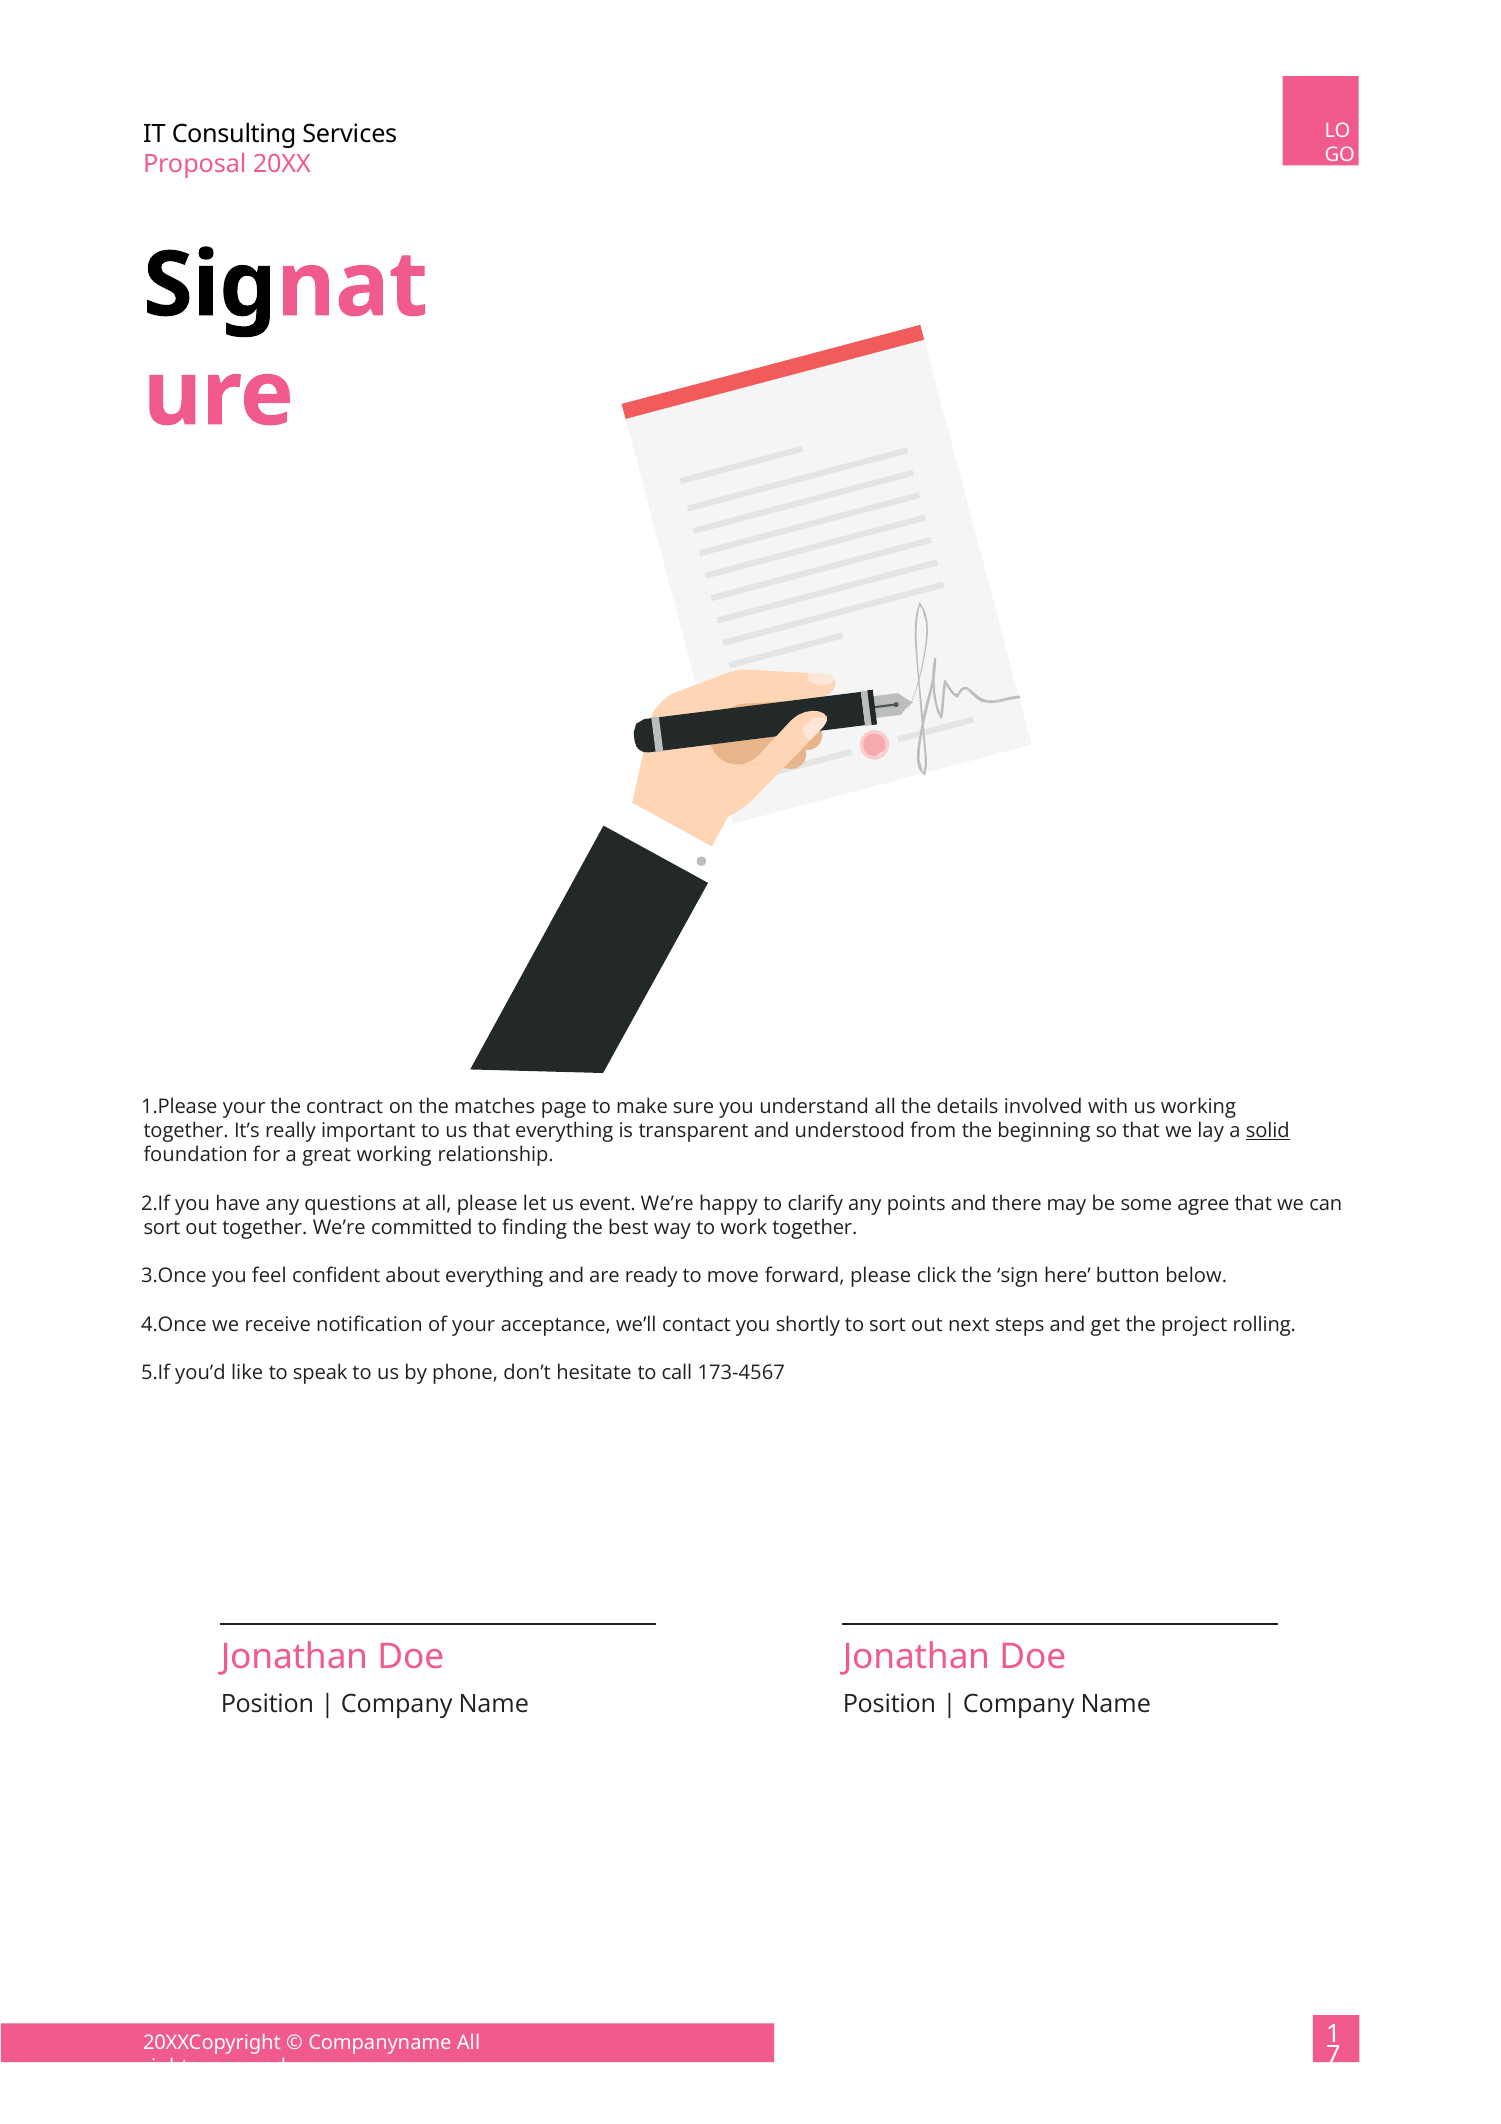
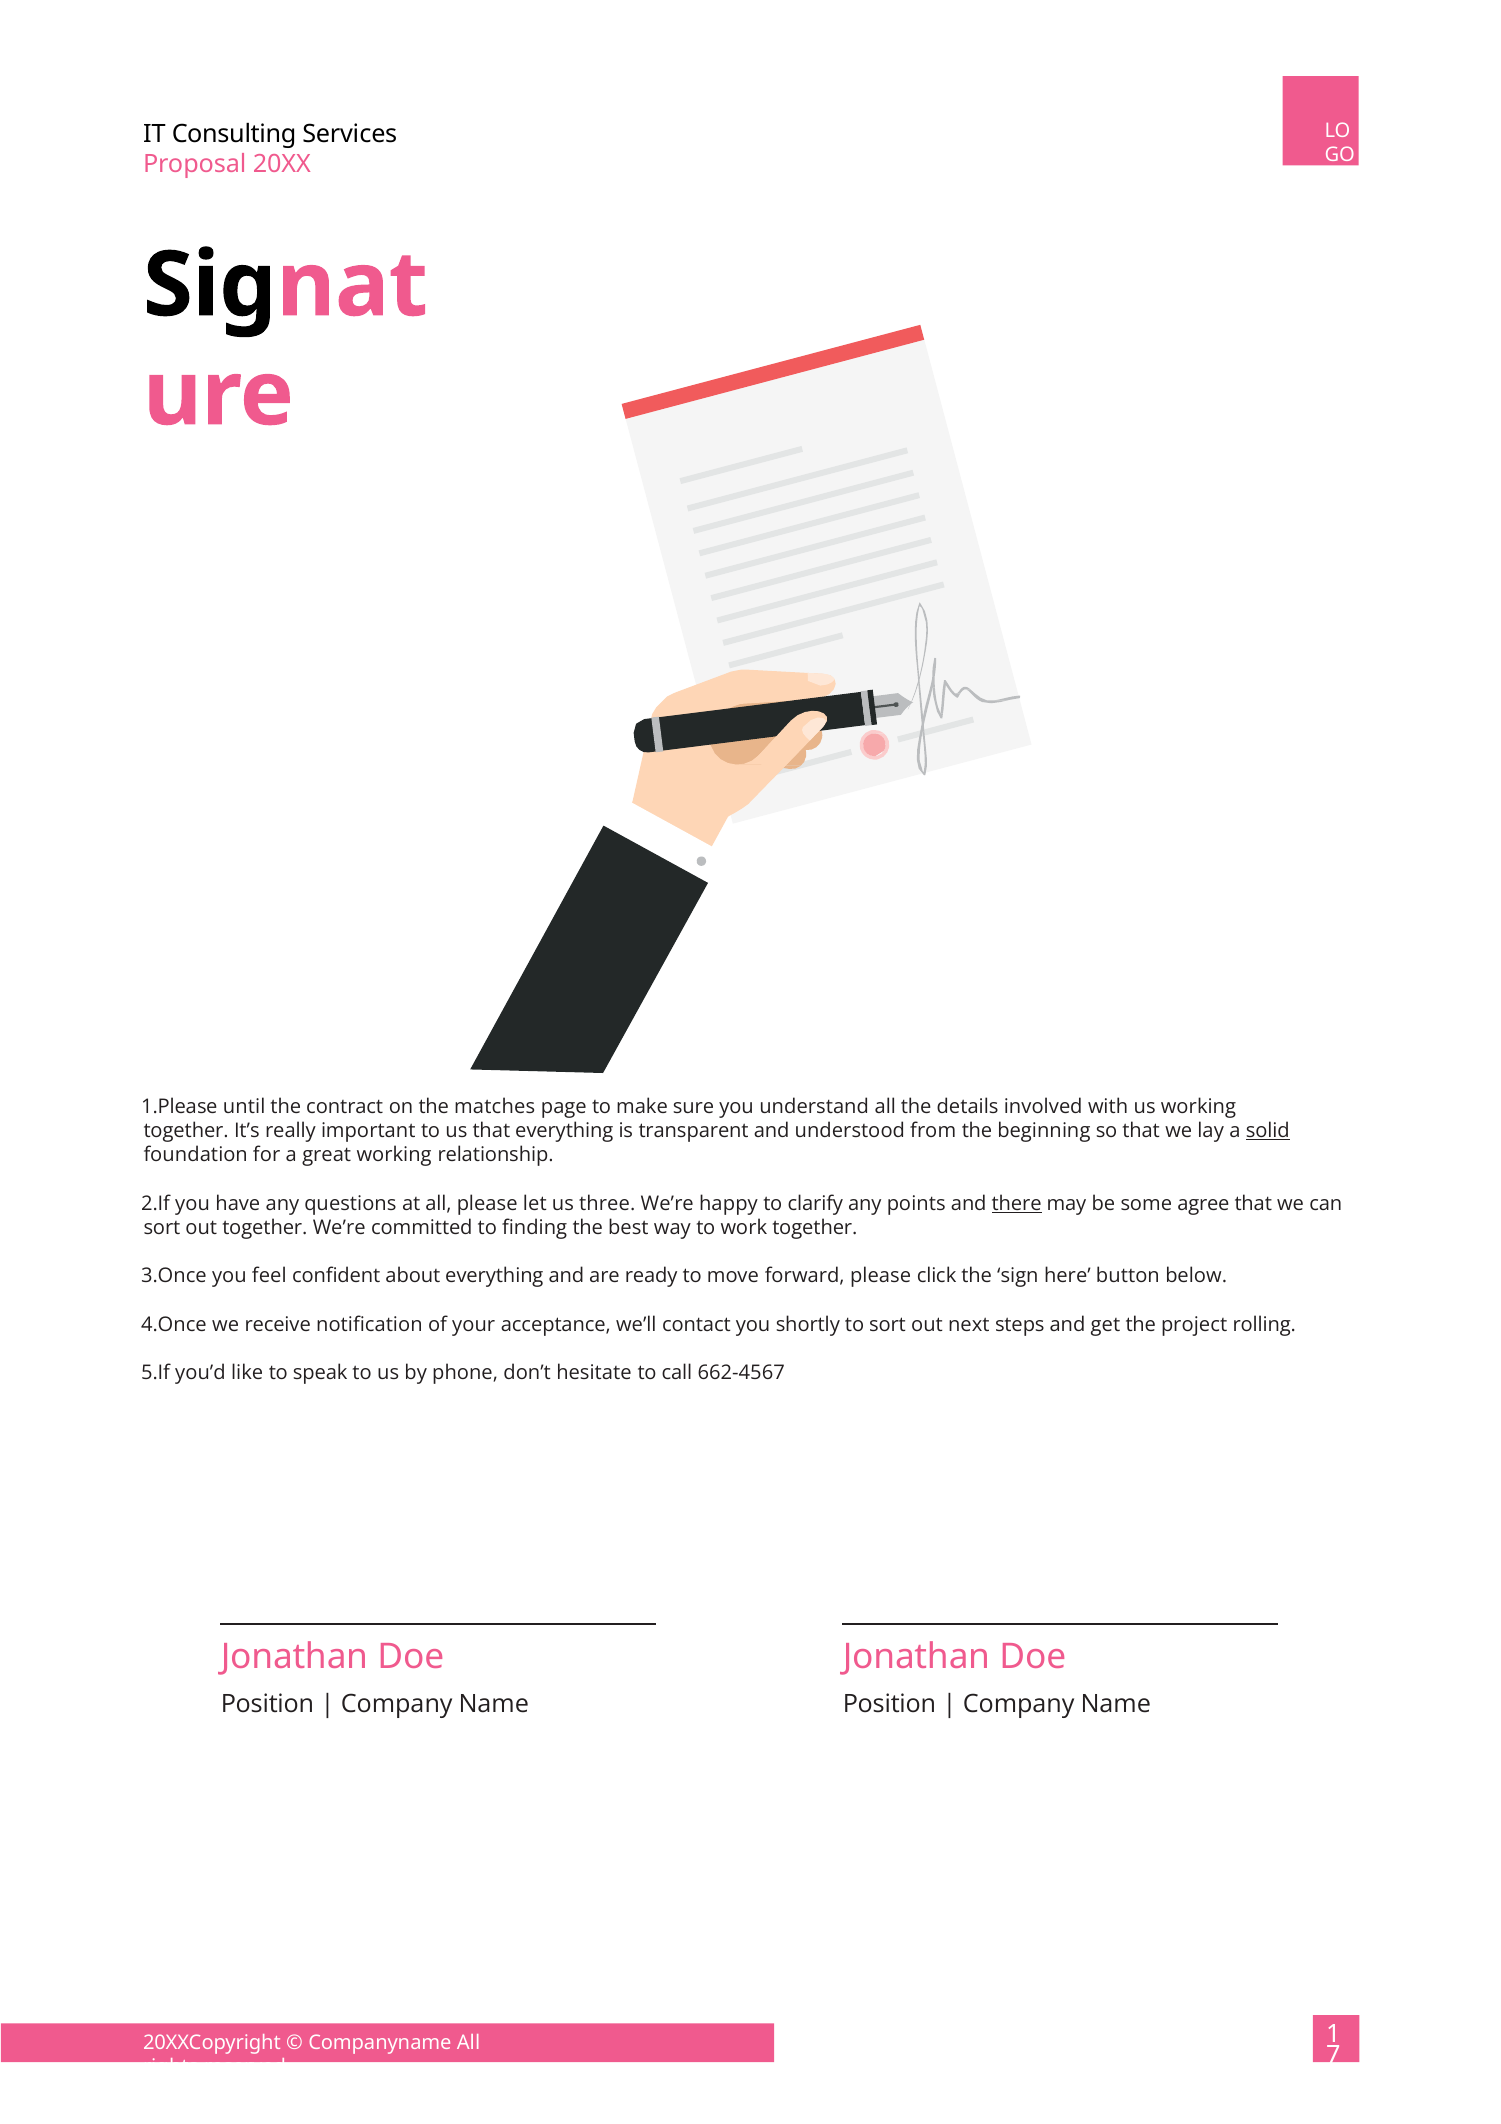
your at (244, 1107): your -> until
event: event -> three
there underline: none -> present
173-4567: 173-4567 -> 662-4567
